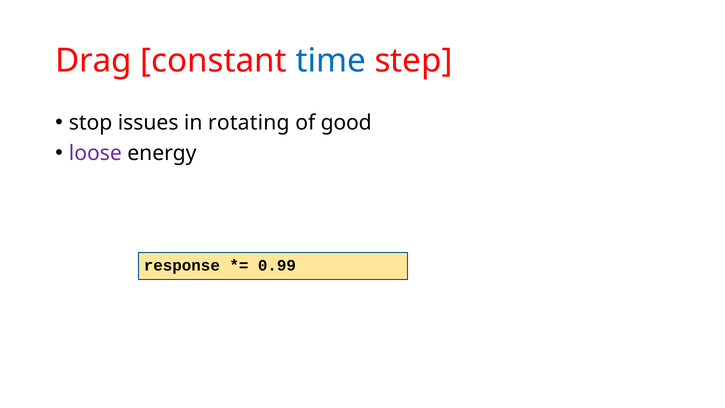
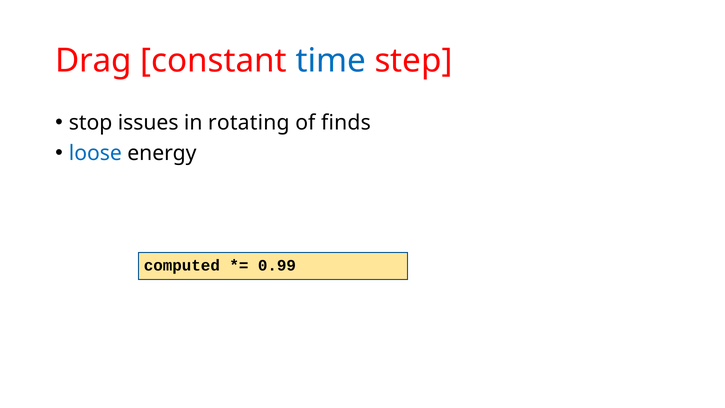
good: good -> finds
loose colour: purple -> blue
response: response -> computed
